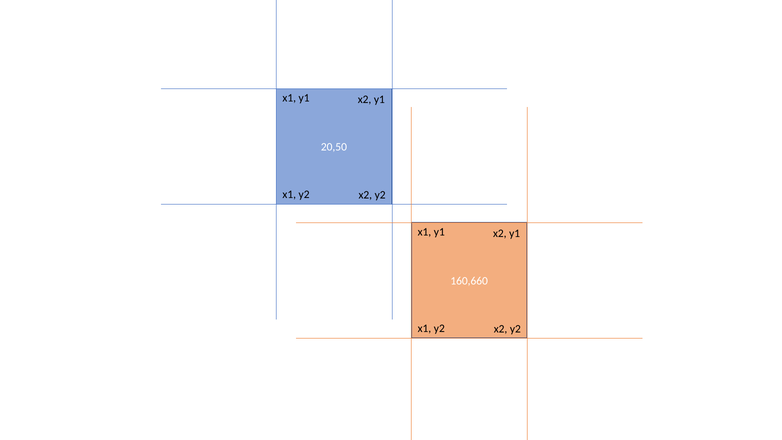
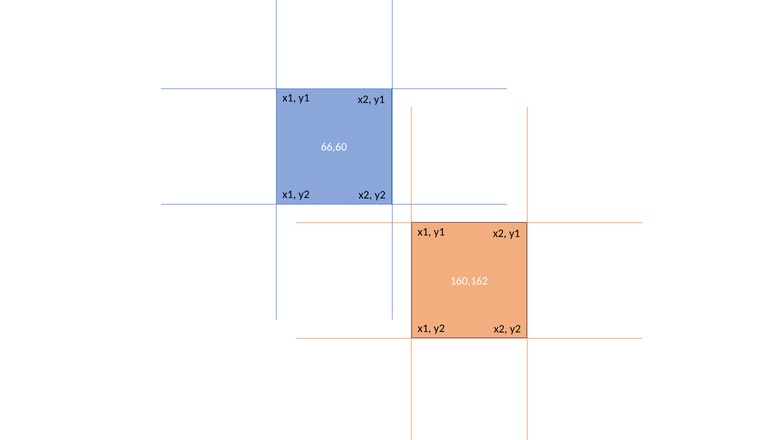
20,50: 20,50 -> 66,60
160,660: 160,660 -> 160,162
